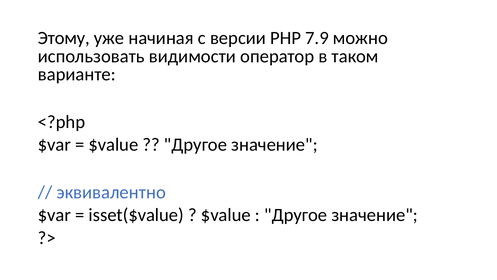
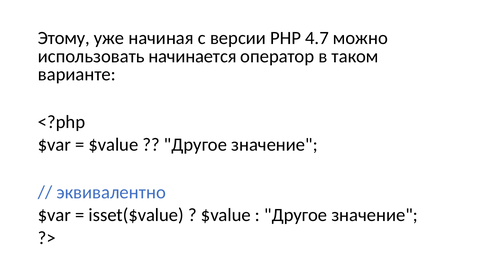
7.9: 7.9 -> 4.7
видимости: видимости -> начинается
